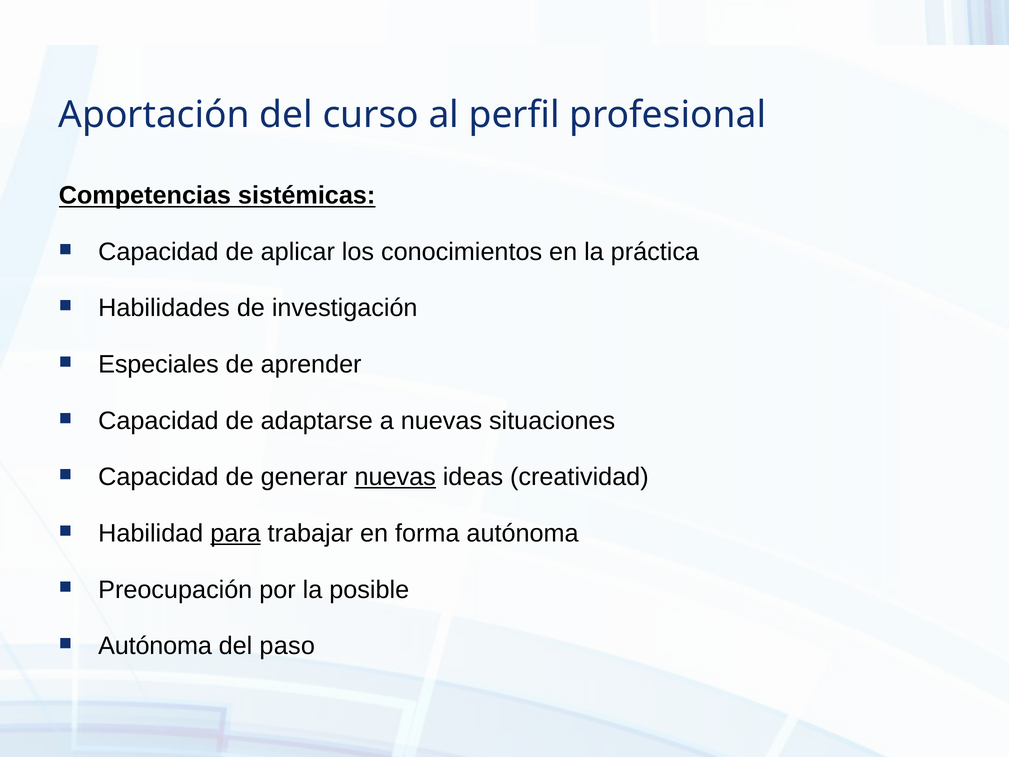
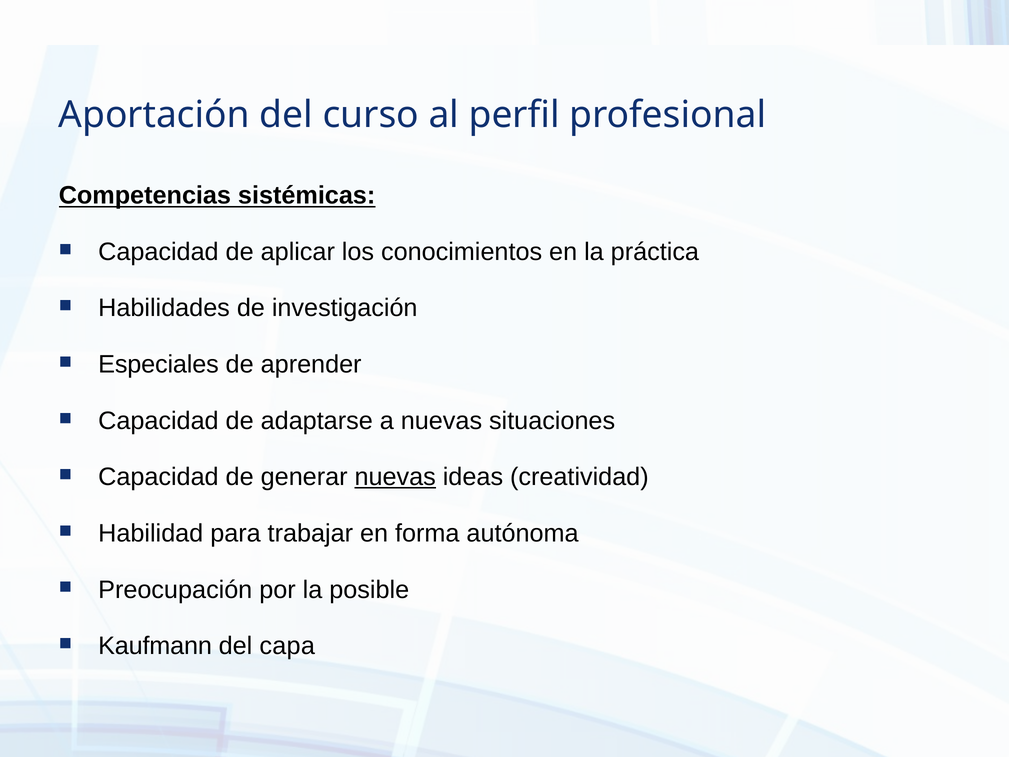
para underline: present -> none
Autónoma at (155, 646): Autónoma -> Kaufmann
paso: paso -> capa
